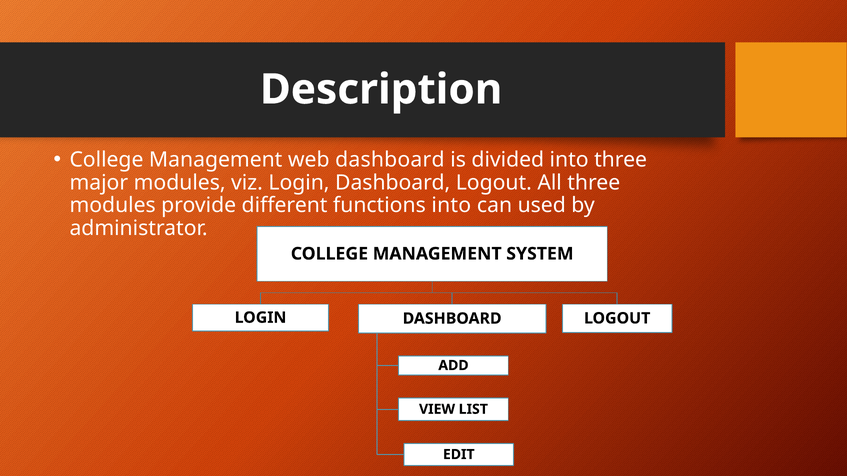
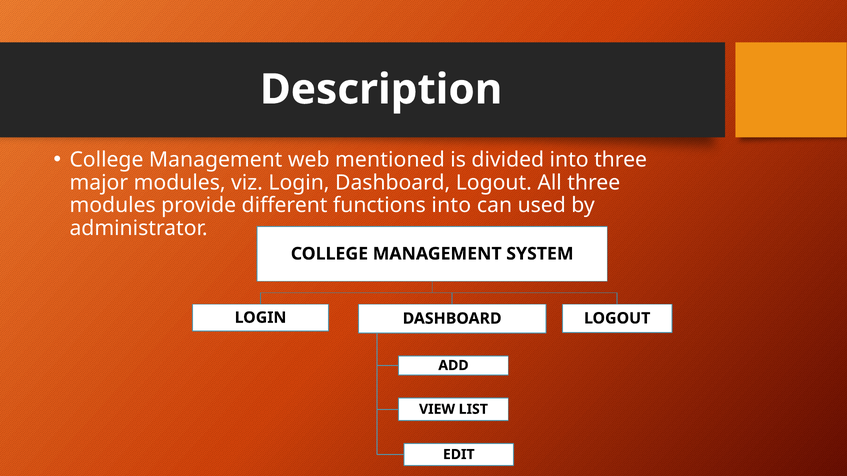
web dashboard: dashboard -> mentioned
